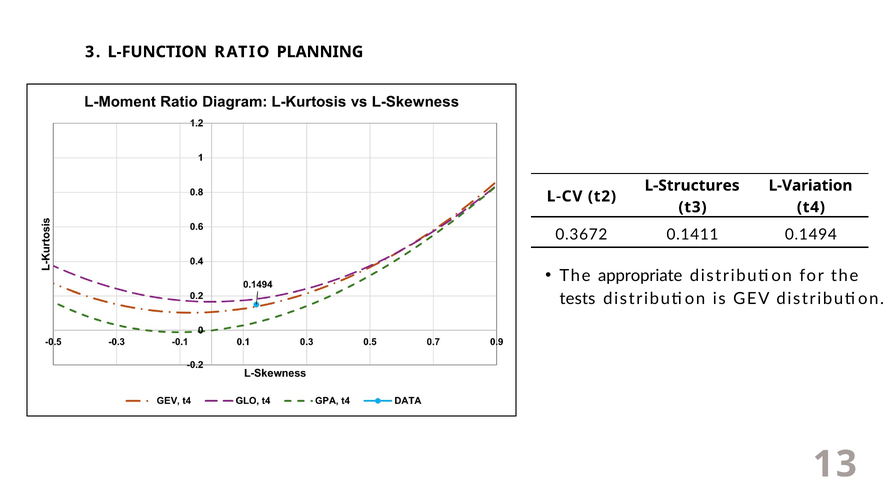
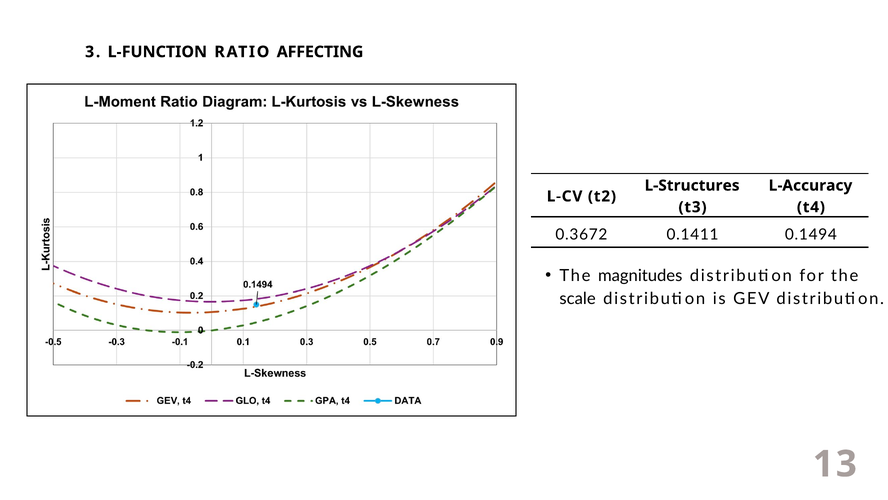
PLANNING: PLANNING -> AFFECTING
L-Variation: L-Variation -> L-Accuracy
appropriate: appropriate -> magnitudes
tests: tests -> scale
